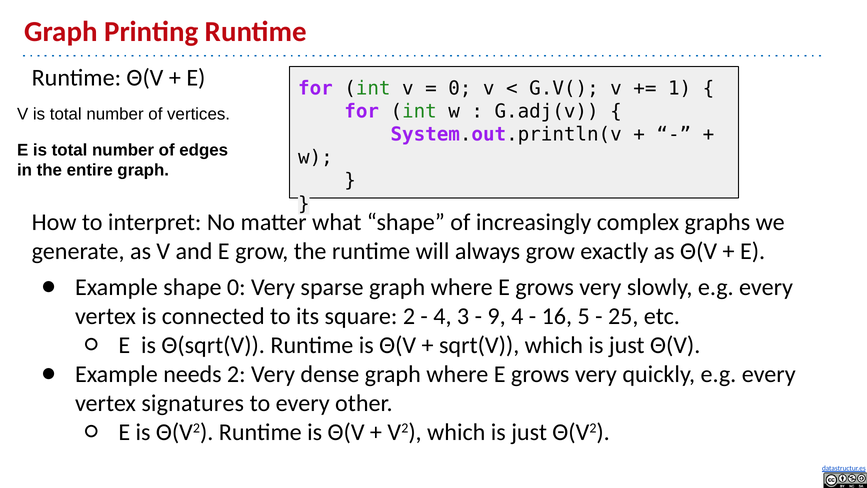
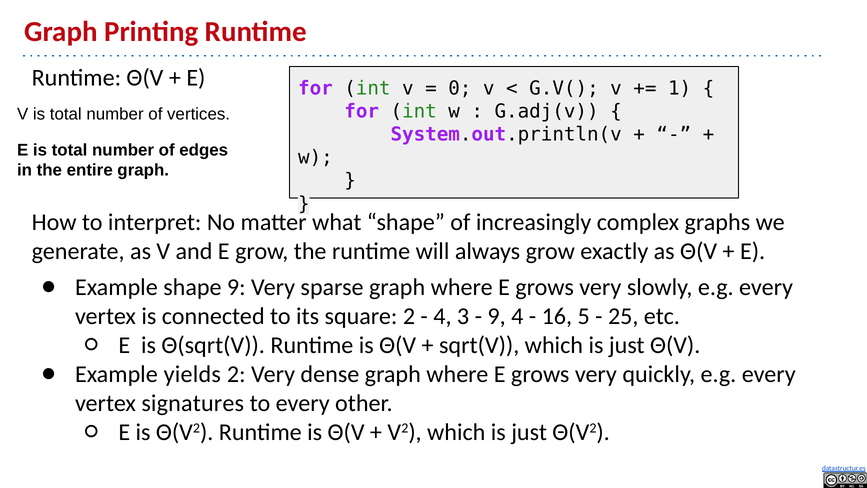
shape 0: 0 -> 9
needs: needs -> yields
